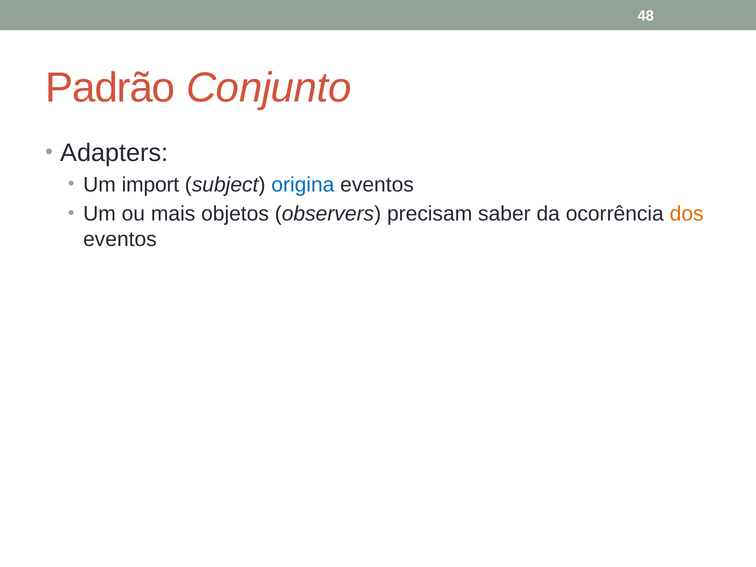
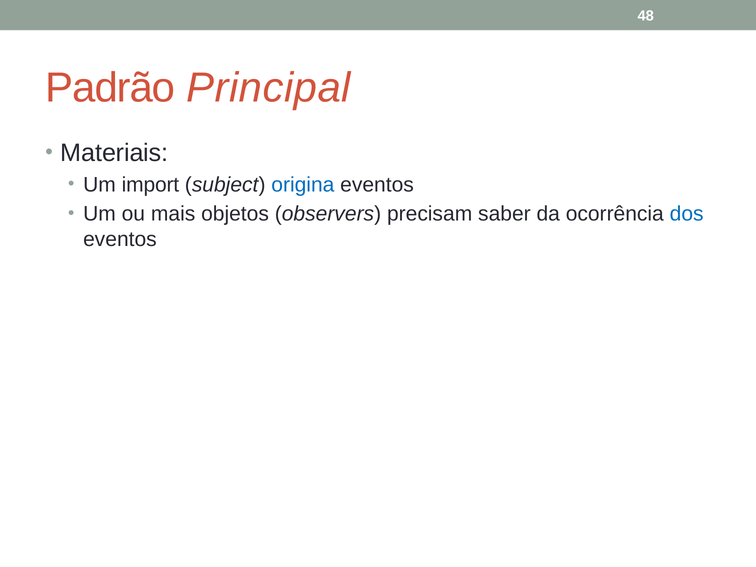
Conjunto: Conjunto -> Principal
Adapters: Adapters -> Materiais
dos colour: orange -> blue
